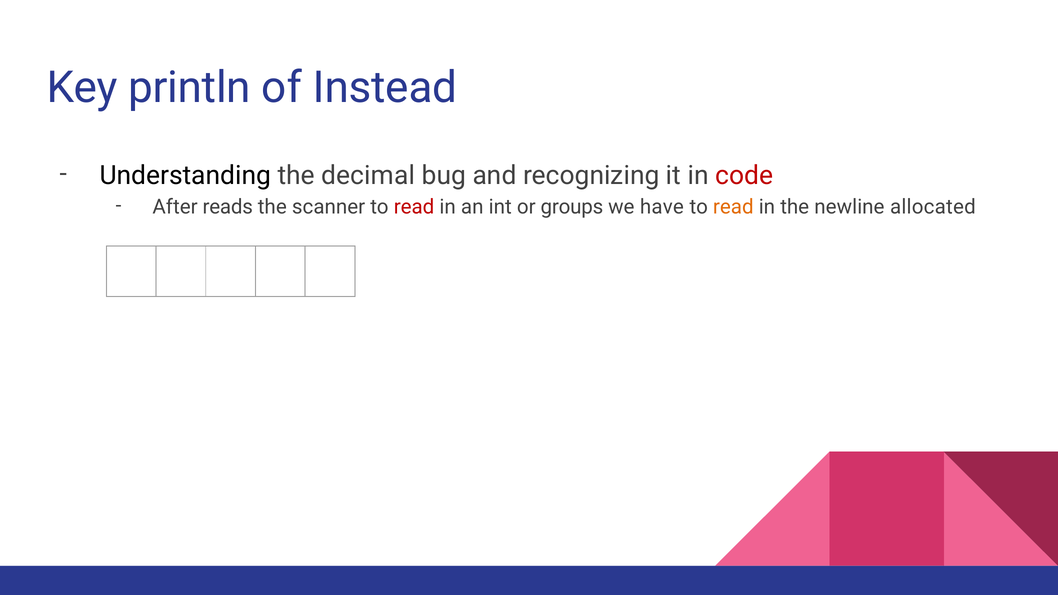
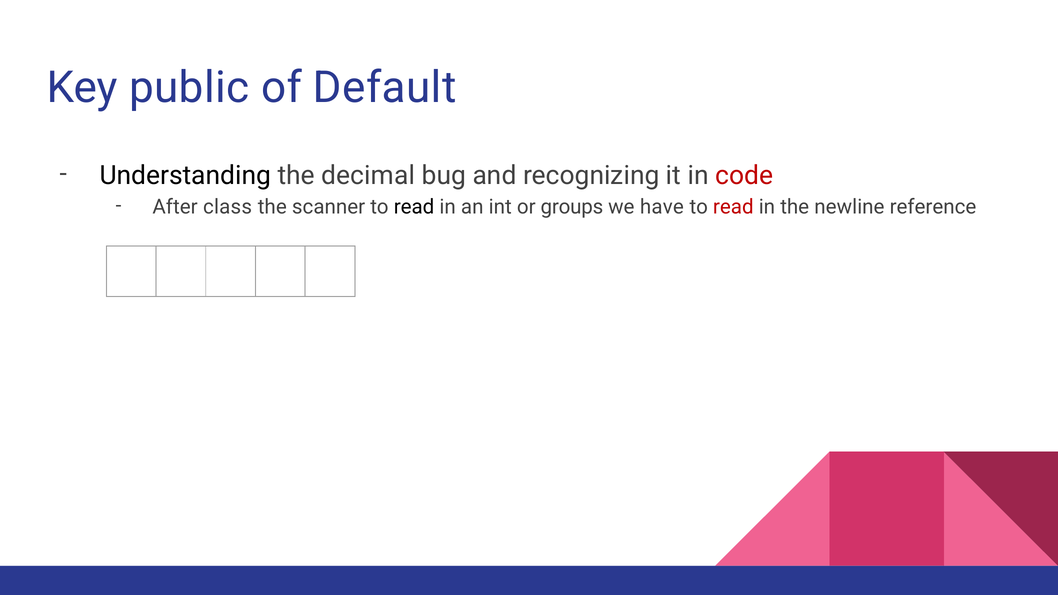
println: println -> public
Instead: Instead -> Default
reads: reads -> class
read at (414, 207) colour: red -> black
read at (733, 207) colour: orange -> red
allocated: allocated -> reference
